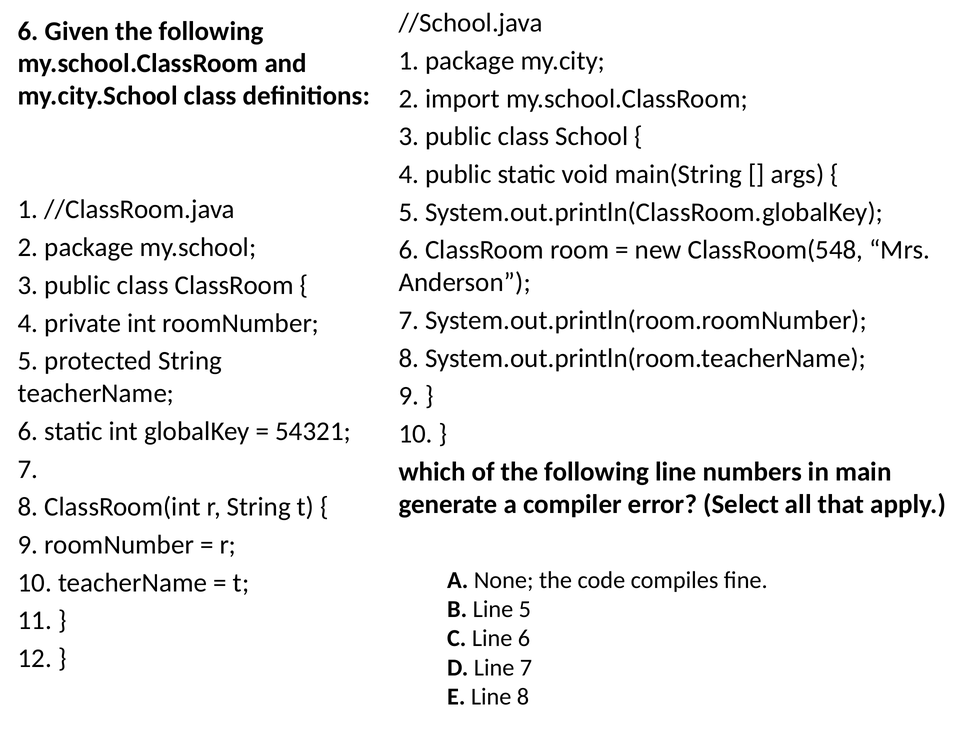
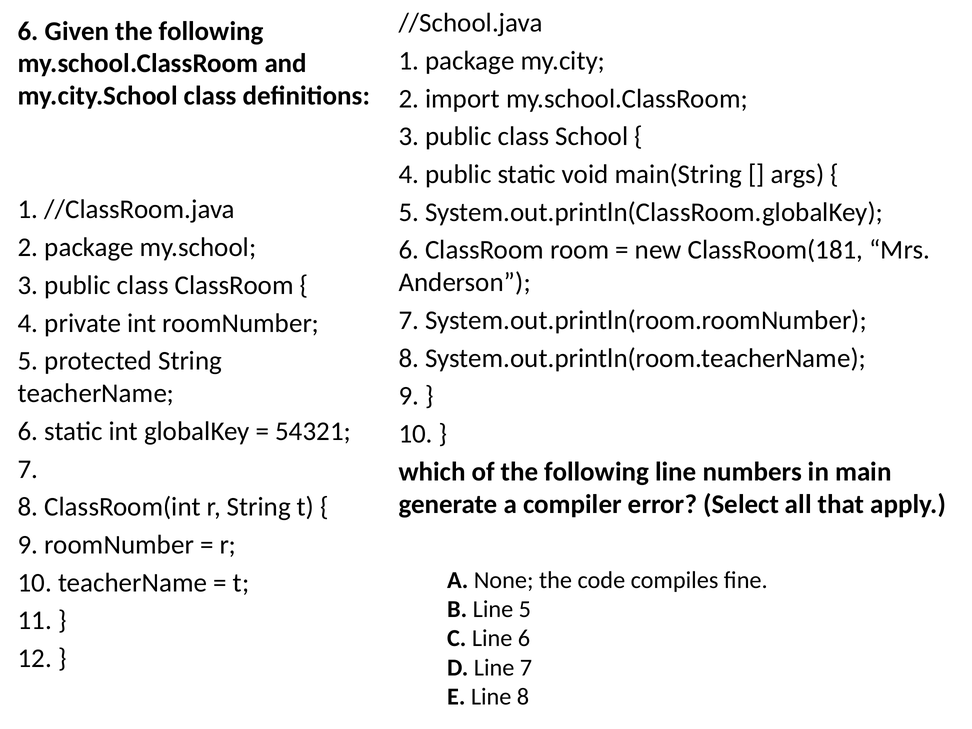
ClassRoom(548: ClassRoom(548 -> ClassRoom(181
